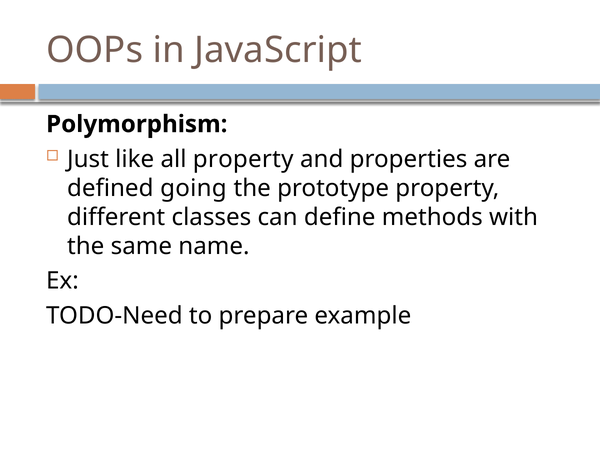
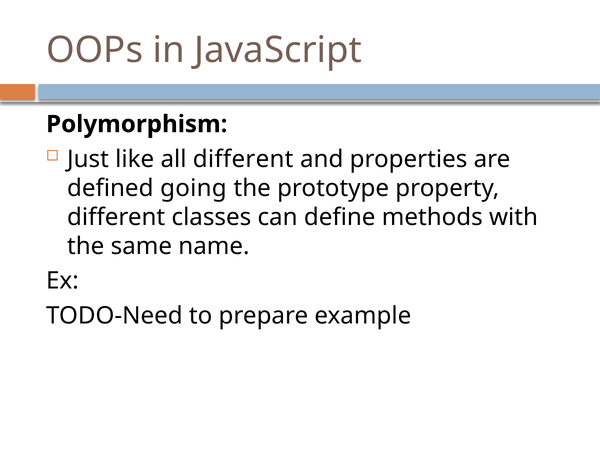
all property: property -> different
